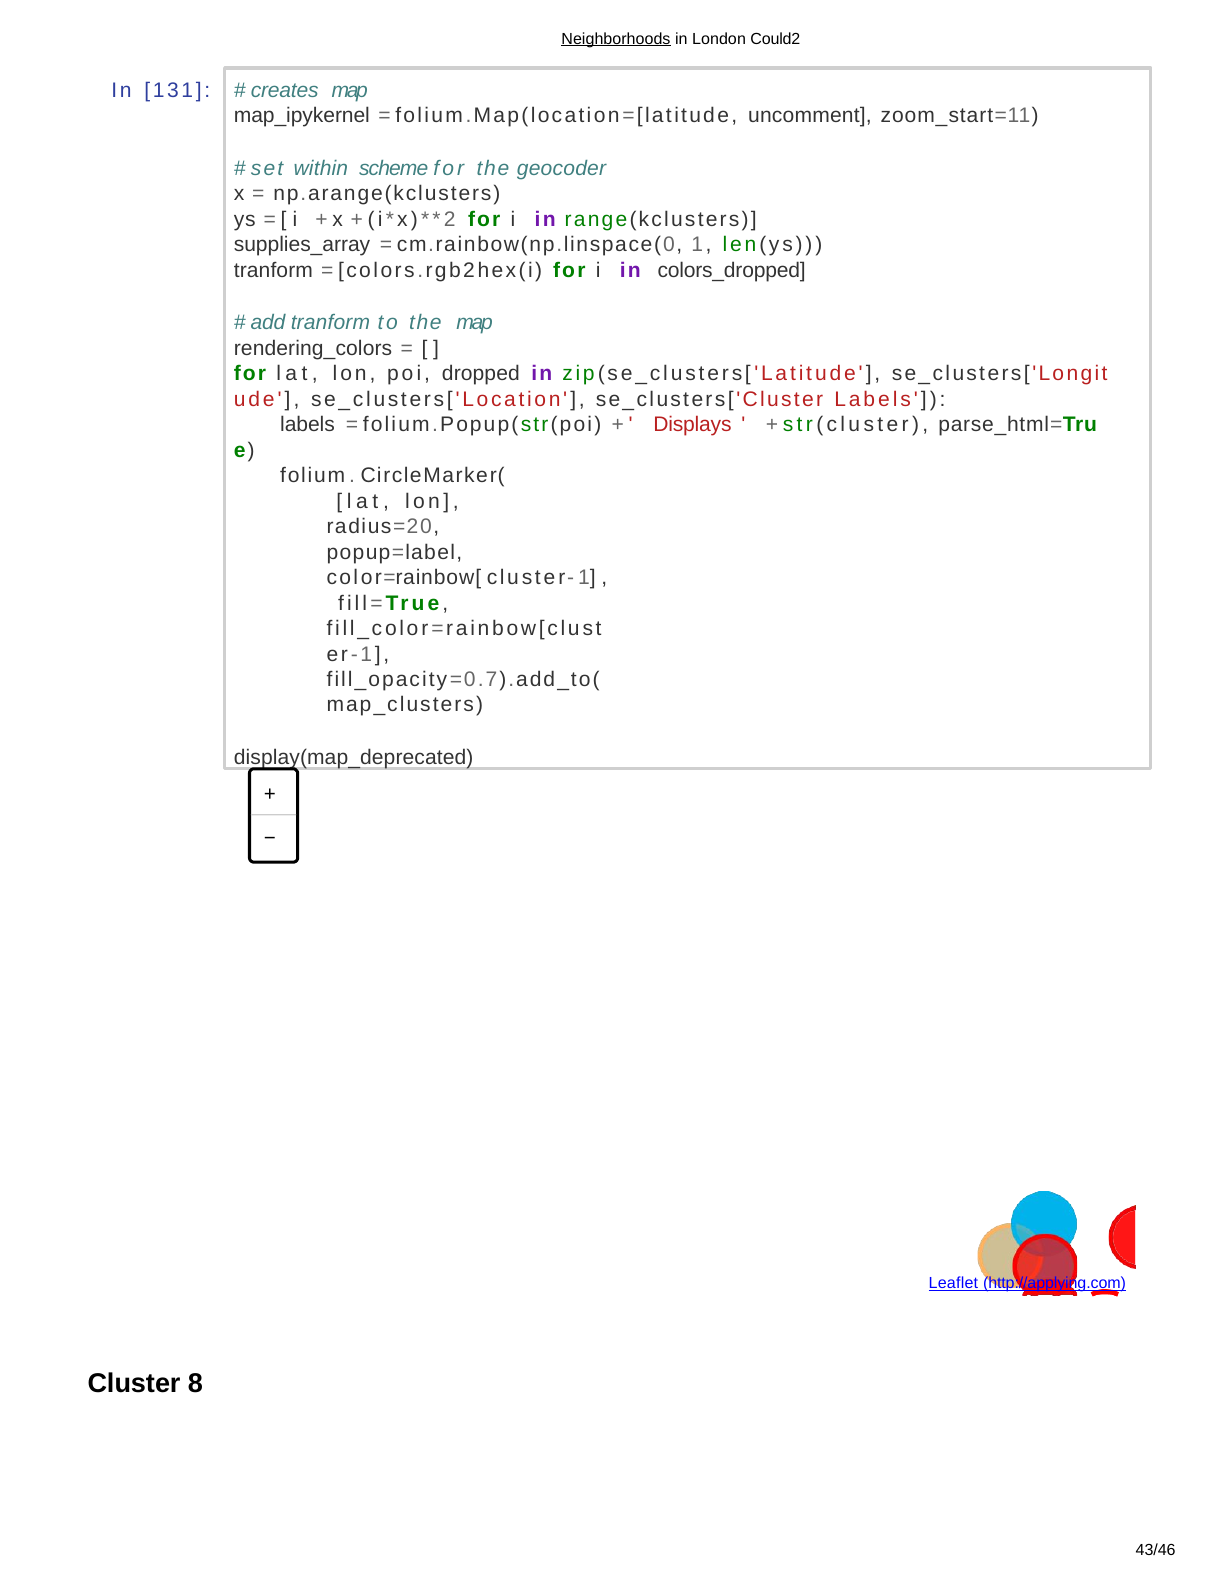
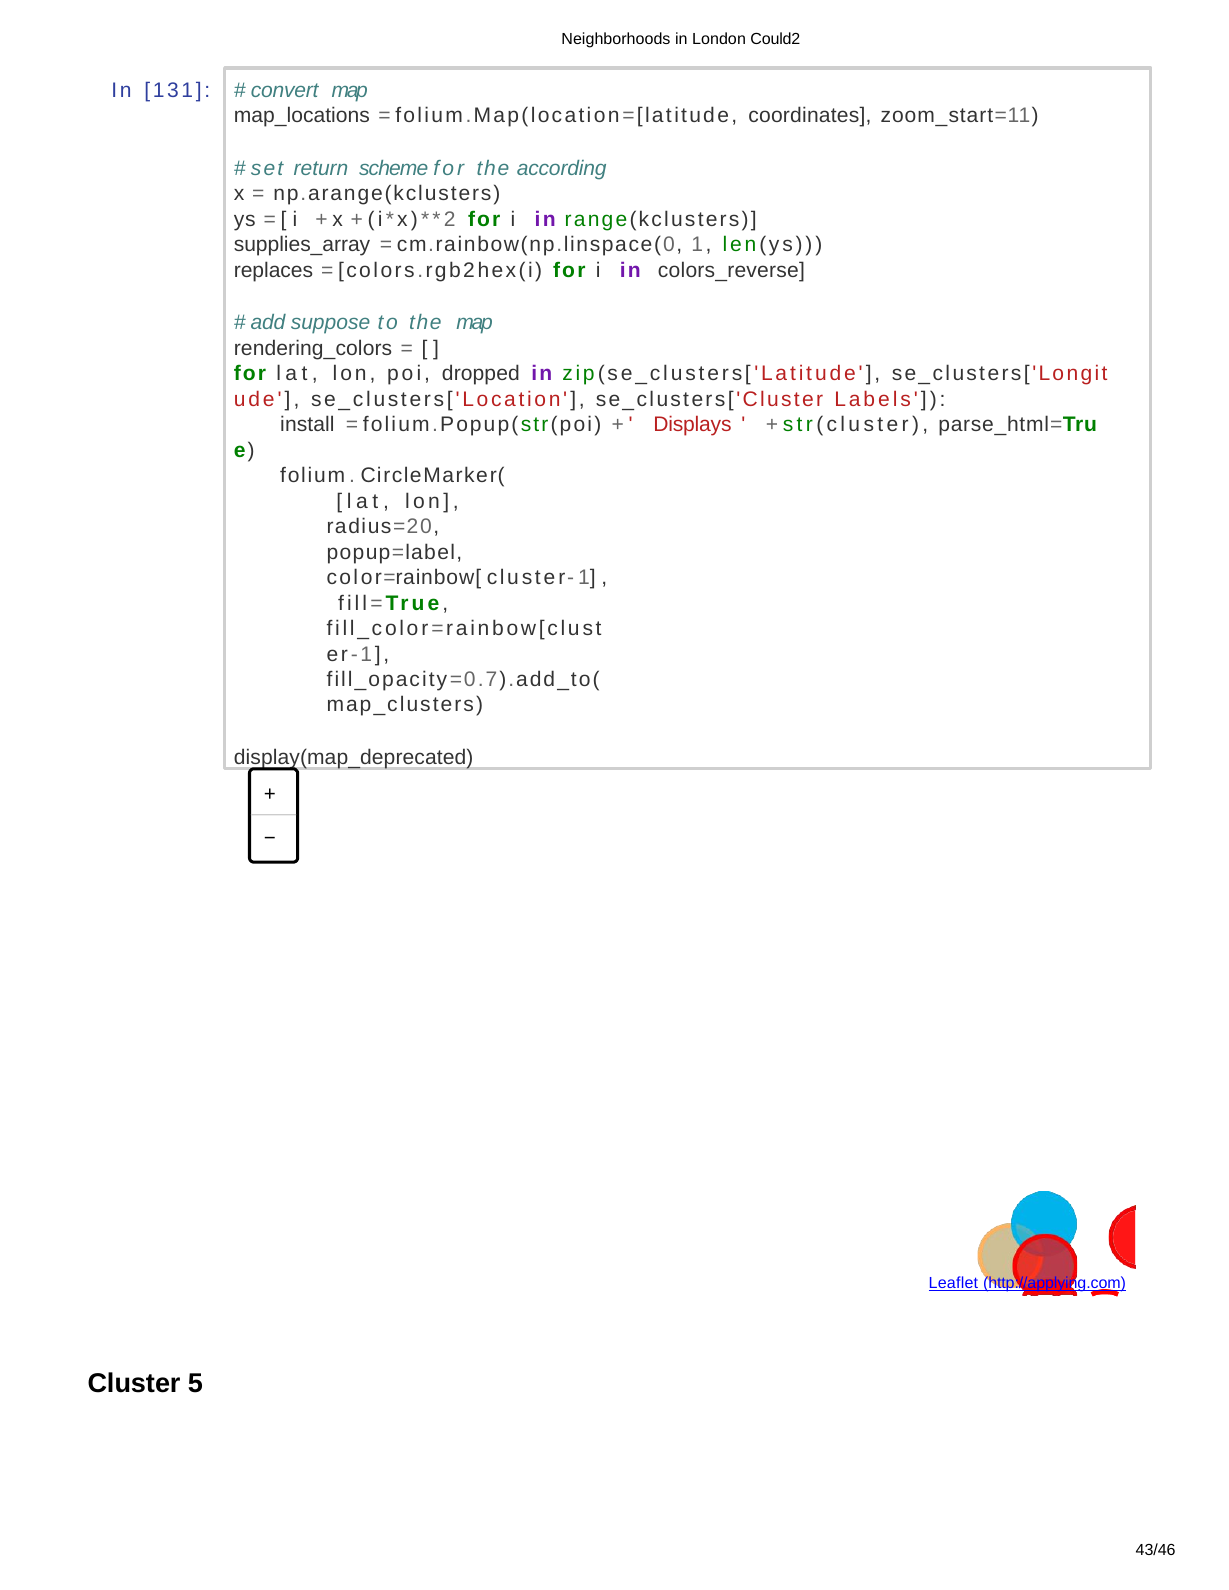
Neighborhoods underline: present -> none
creates: creates -> convert
map_ipykernel: map_ipykernel -> map_locations
uncomment: uncomment -> coordinates
within: within -> return
geocoder: geocoder -> according
tranform at (273, 270): tranform -> replaces
colors_dropped: colors_dropped -> colors_reverse
add tranform: tranform -> suppose
labels at (308, 425): labels -> install
8: 8 -> 5
